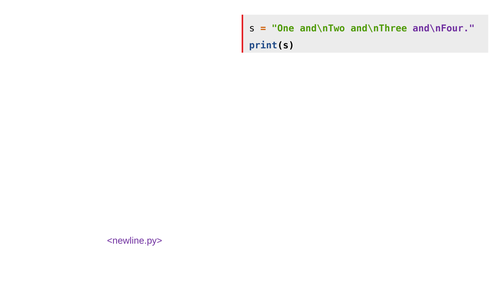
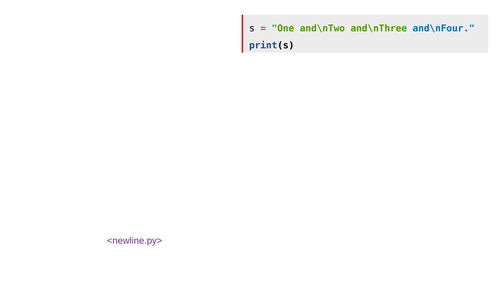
and\nFour colour: purple -> blue
